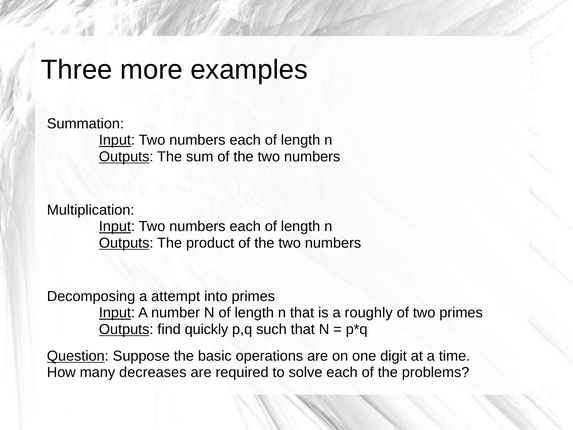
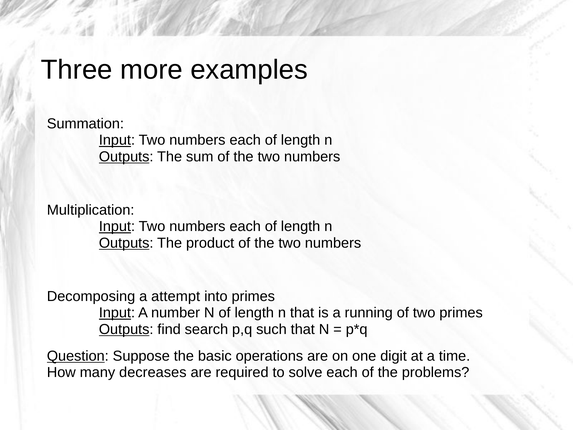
roughly: roughly -> running
quickly: quickly -> search
